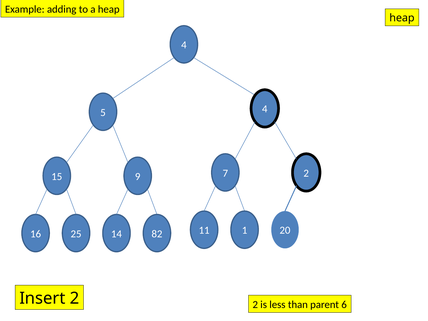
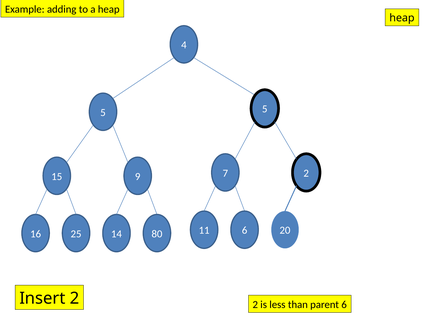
5 4: 4 -> 5
11 1: 1 -> 6
82: 82 -> 80
